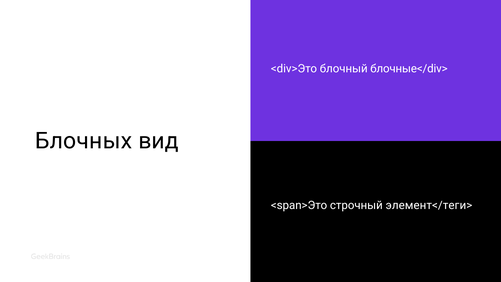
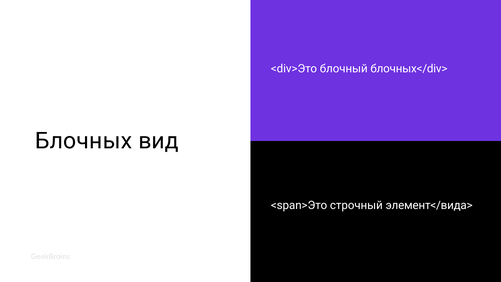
блочные</div>: блочные</div> -> блочных</div>
элемент</теги>: элемент</теги> -> элемент</вида>
